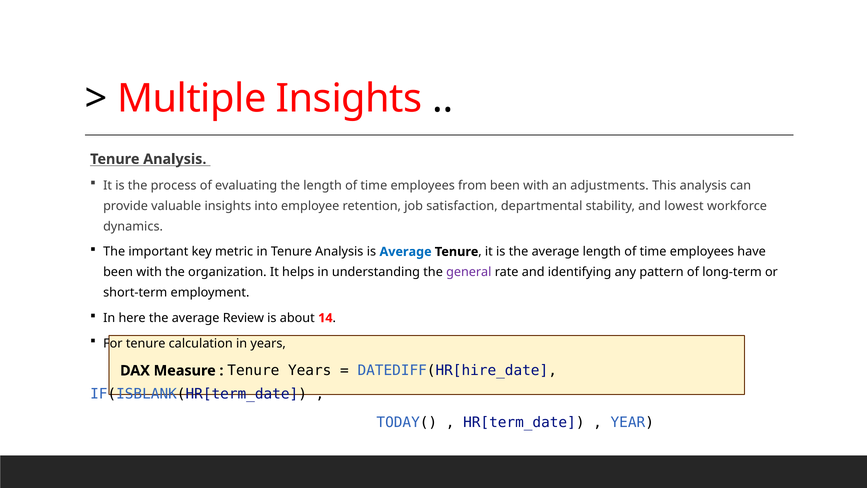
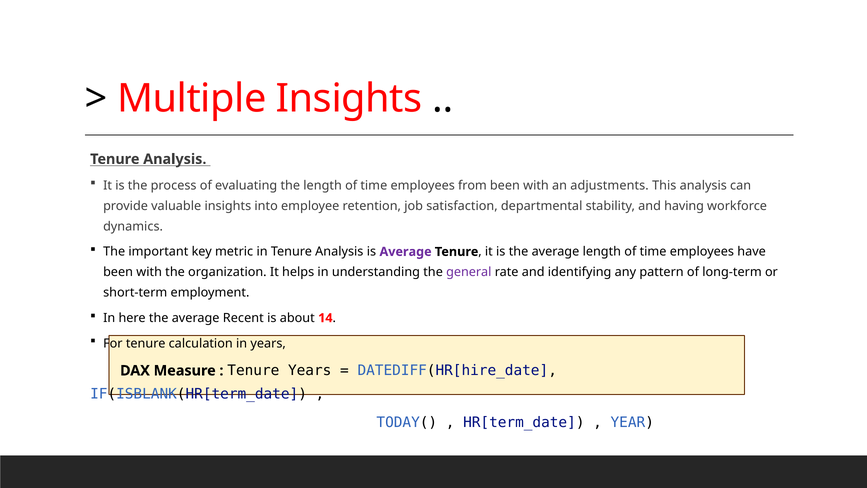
lowest: lowest -> having
Average at (406, 252) colour: blue -> purple
Review: Review -> Recent
